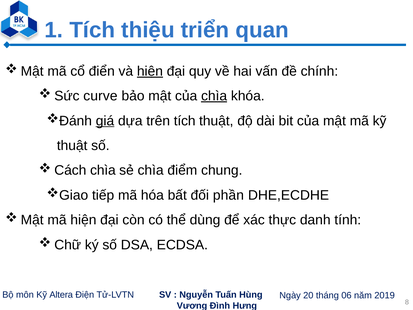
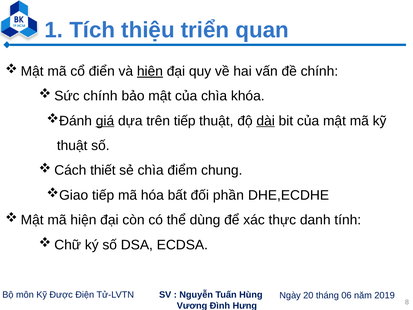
curve at (100, 96): curve -> chính
chìa at (214, 96) underline: present -> none
trên tích: tích -> tiếp
dài underline: none -> present
chìa at (103, 170): chìa -> thiết
Altera: Altera -> Được
